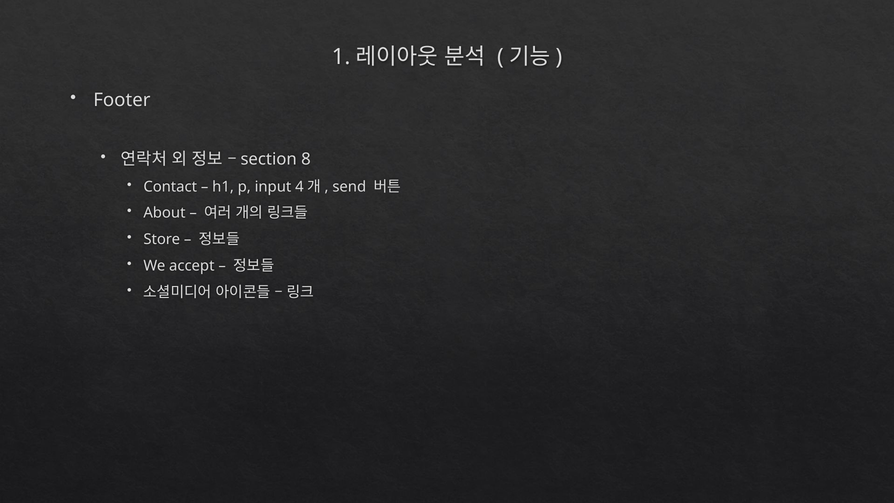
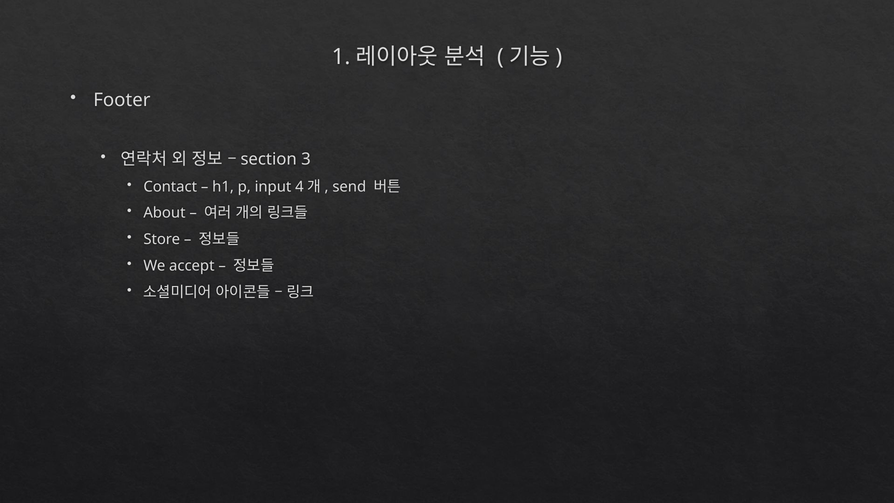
8: 8 -> 3
